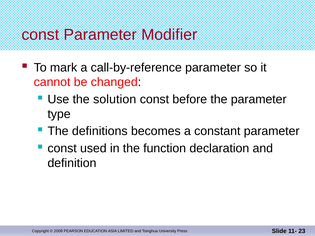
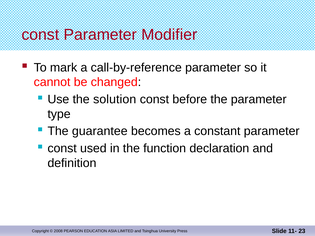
definitions: definitions -> guarantee
